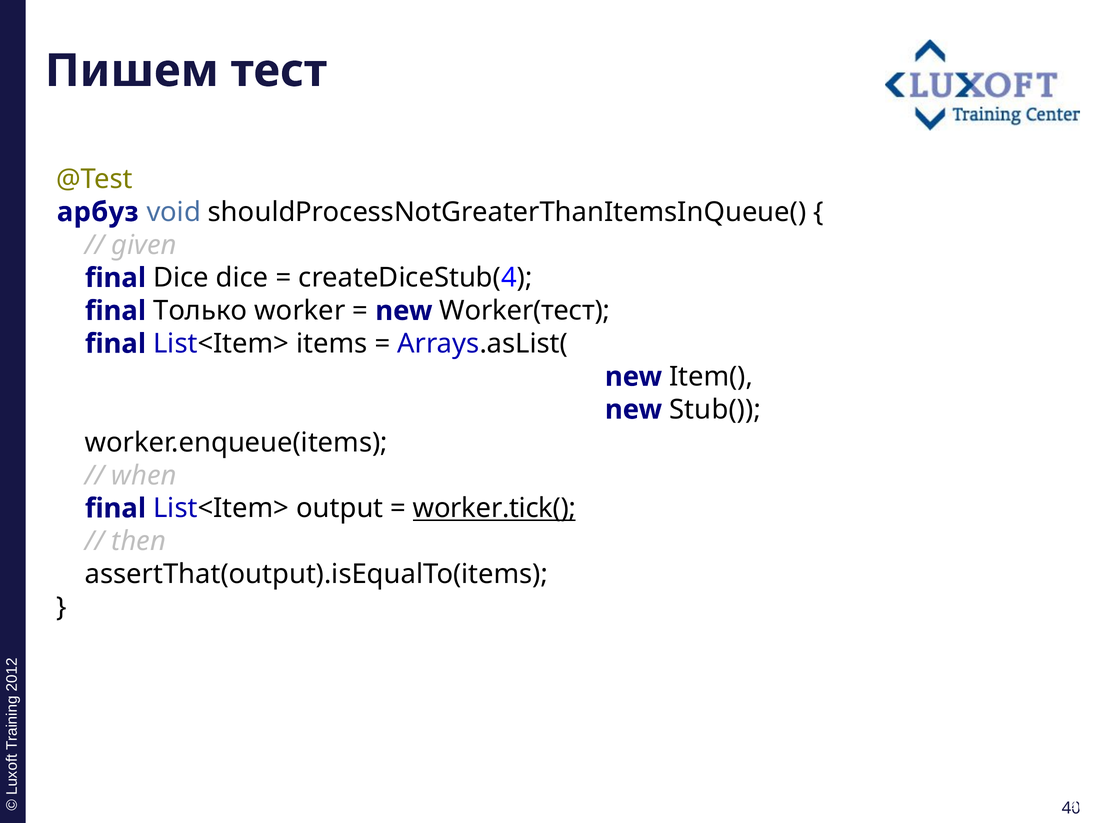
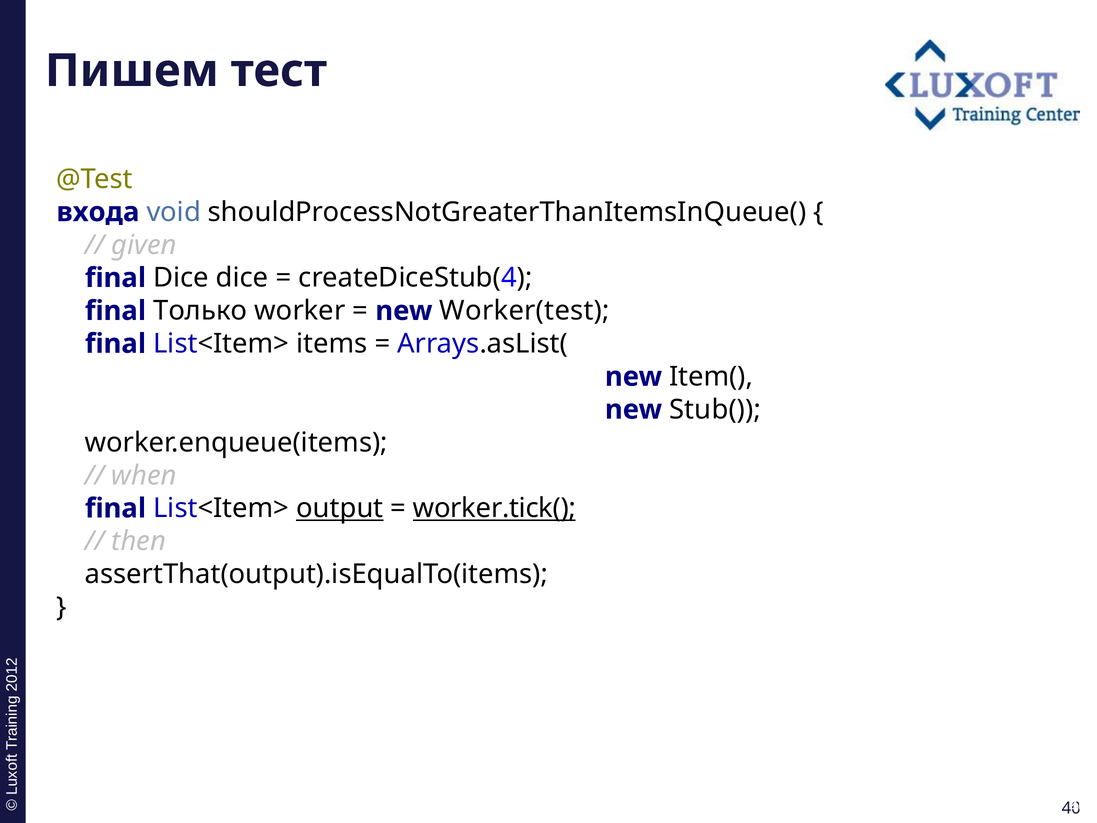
арбуз: арбуз -> входа
Worker(тест: Worker(тест -> Worker(test
output underline: none -> present
